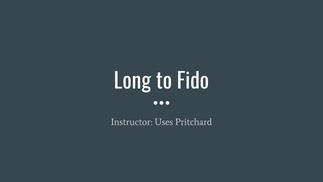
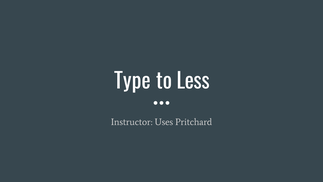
Long: Long -> Type
Fido: Fido -> Less
